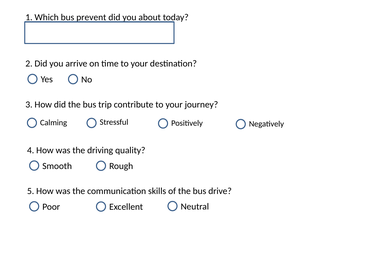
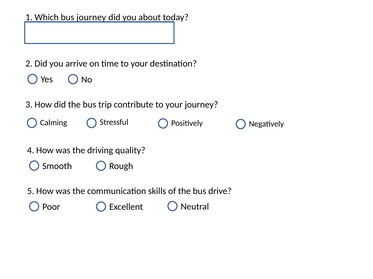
bus prevent: prevent -> journey
